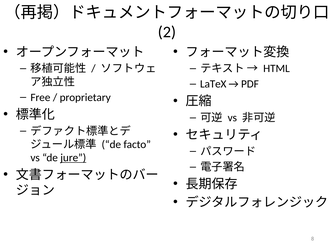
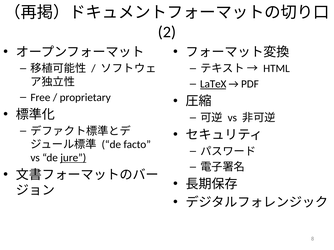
LaTeX underline: none -> present
